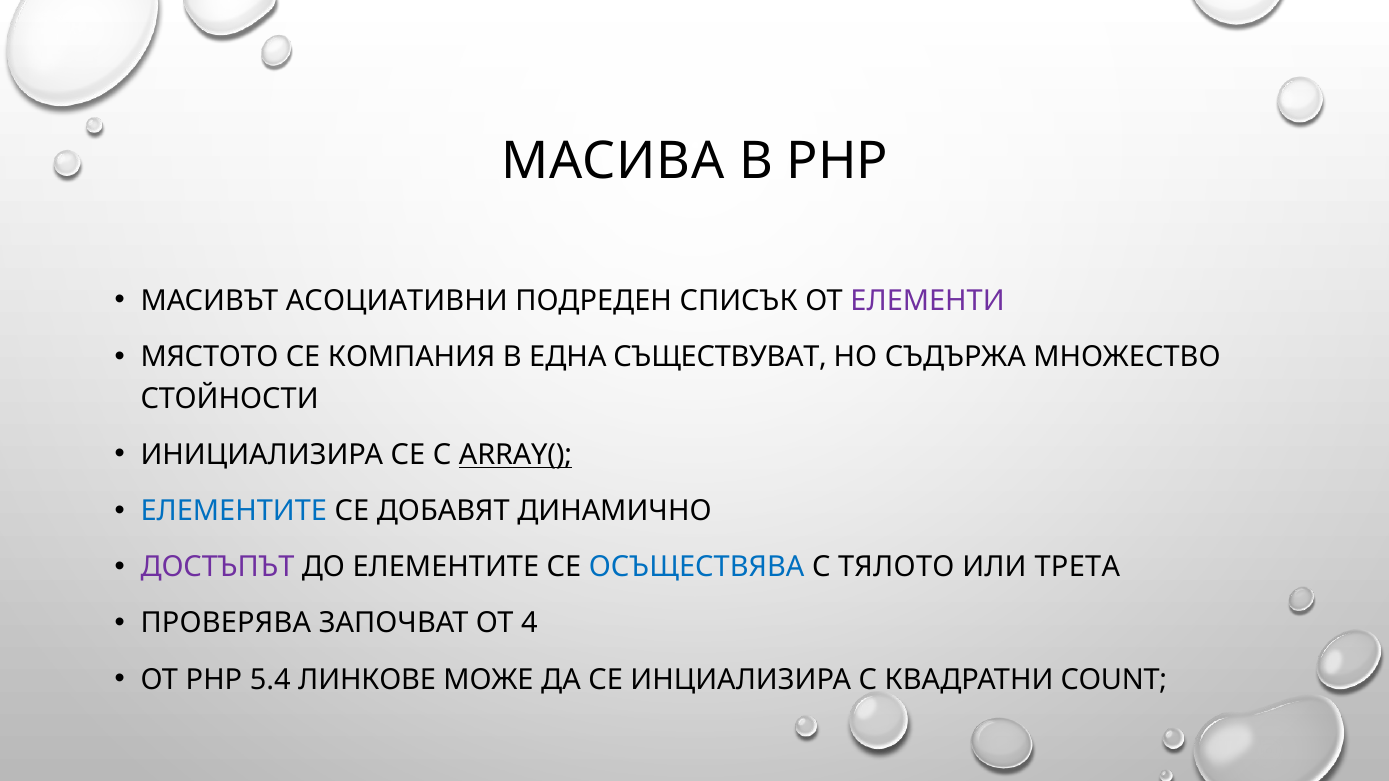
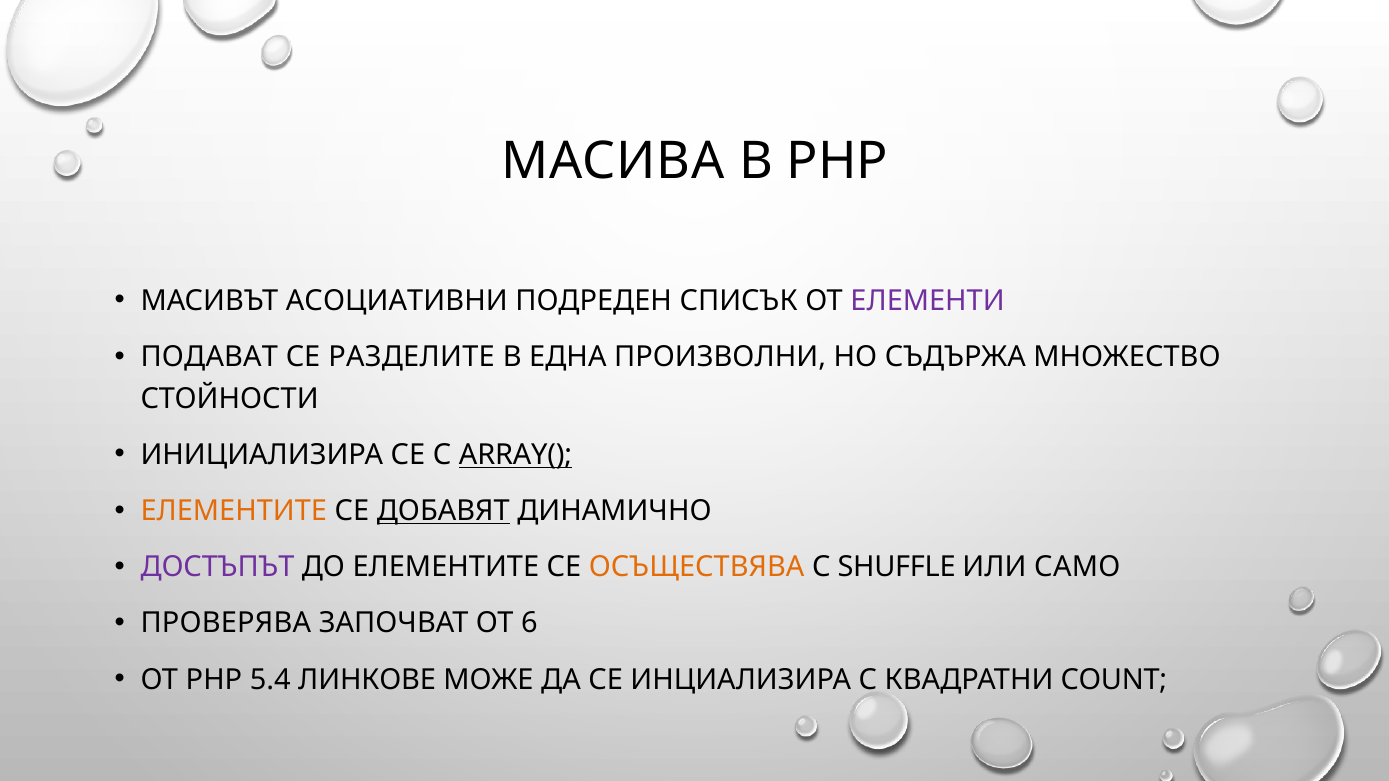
МЯСТОТО: МЯСТОТО -> ПОДАВАТ
КОМПАНИЯ: КОМПАНИЯ -> РАЗДЕЛИТЕ
СЪЩЕСТВУВАТ: СЪЩЕСТВУВАТ -> ПРОИЗВОЛНИ
ЕЛЕМЕНТИТЕ at (234, 511) colour: blue -> orange
ДОБАВЯТ underline: none -> present
ОСЪЩЕСТВЯВА colour: blue -> orange
ТЯЛОТО: ТЯЛОТО -> SHUFFLE
ТРЕТА: ТРЕТА -> САМО
4: 4 -> 6
